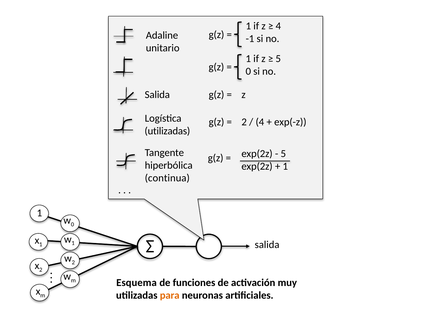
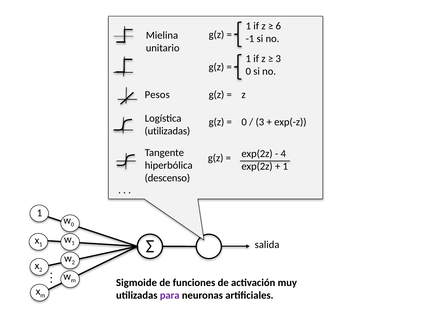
4 at (278, 26): 4 -> 6
Adaline: Adaline -> Mielina
5 at (278, 59): 5 -> 3
Salida at (157, 95): Salida -> Pesos
2 at (244, 122): 2 -> 0
4 at (260, 122): 4 -> 3
5 at (283, 154): 5 -> 4
continua: continua -> descenso
Esquema: Esquema -> Sigmoide
para colour: orange -> purple
